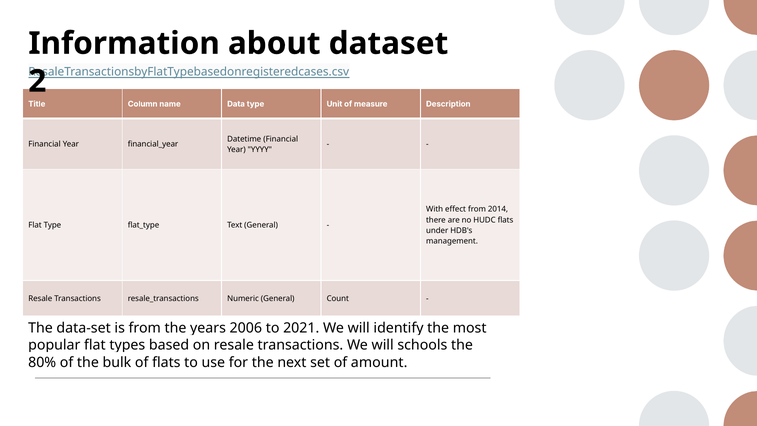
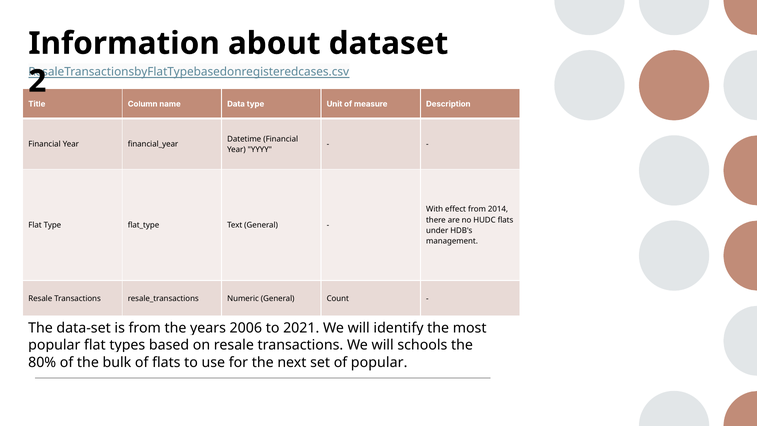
of amount: amount -> popular
